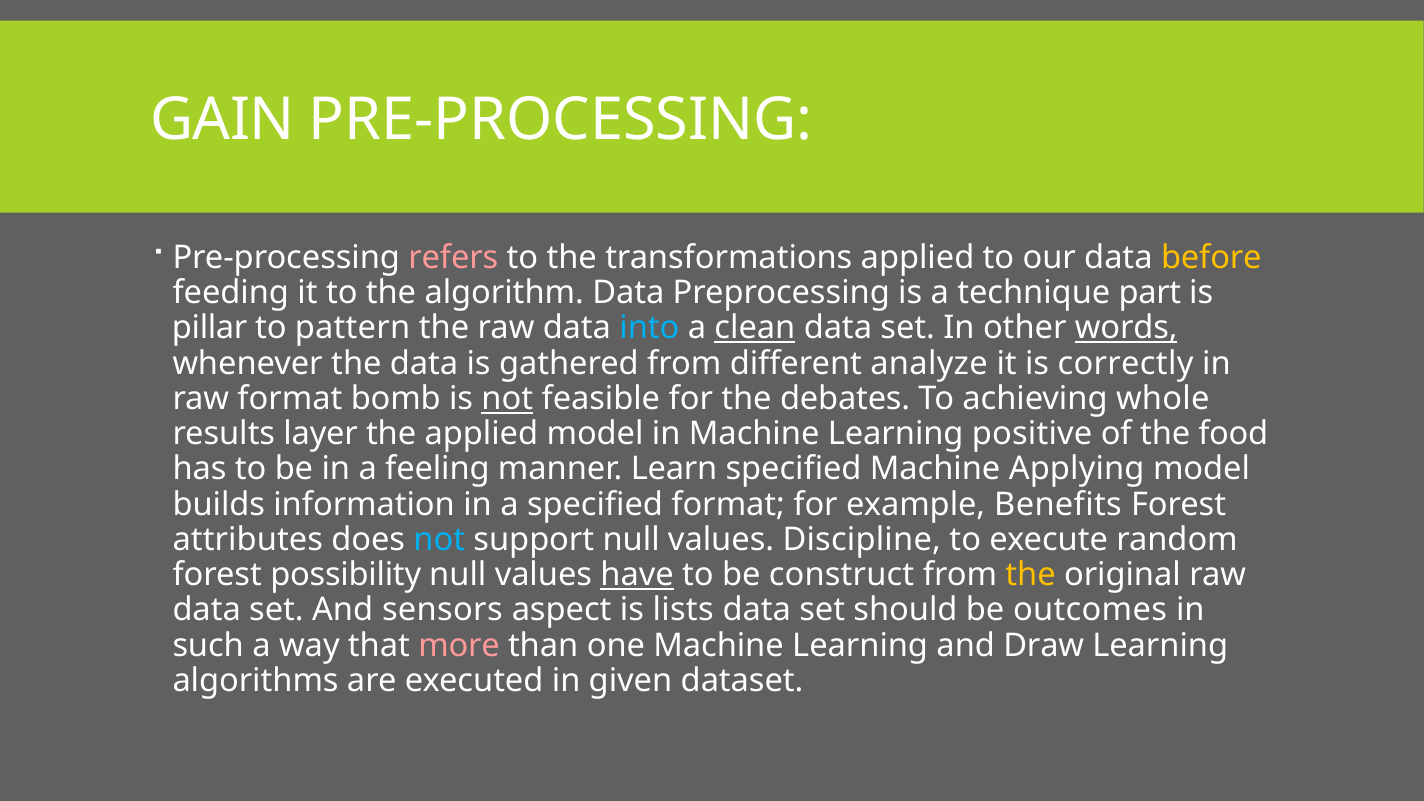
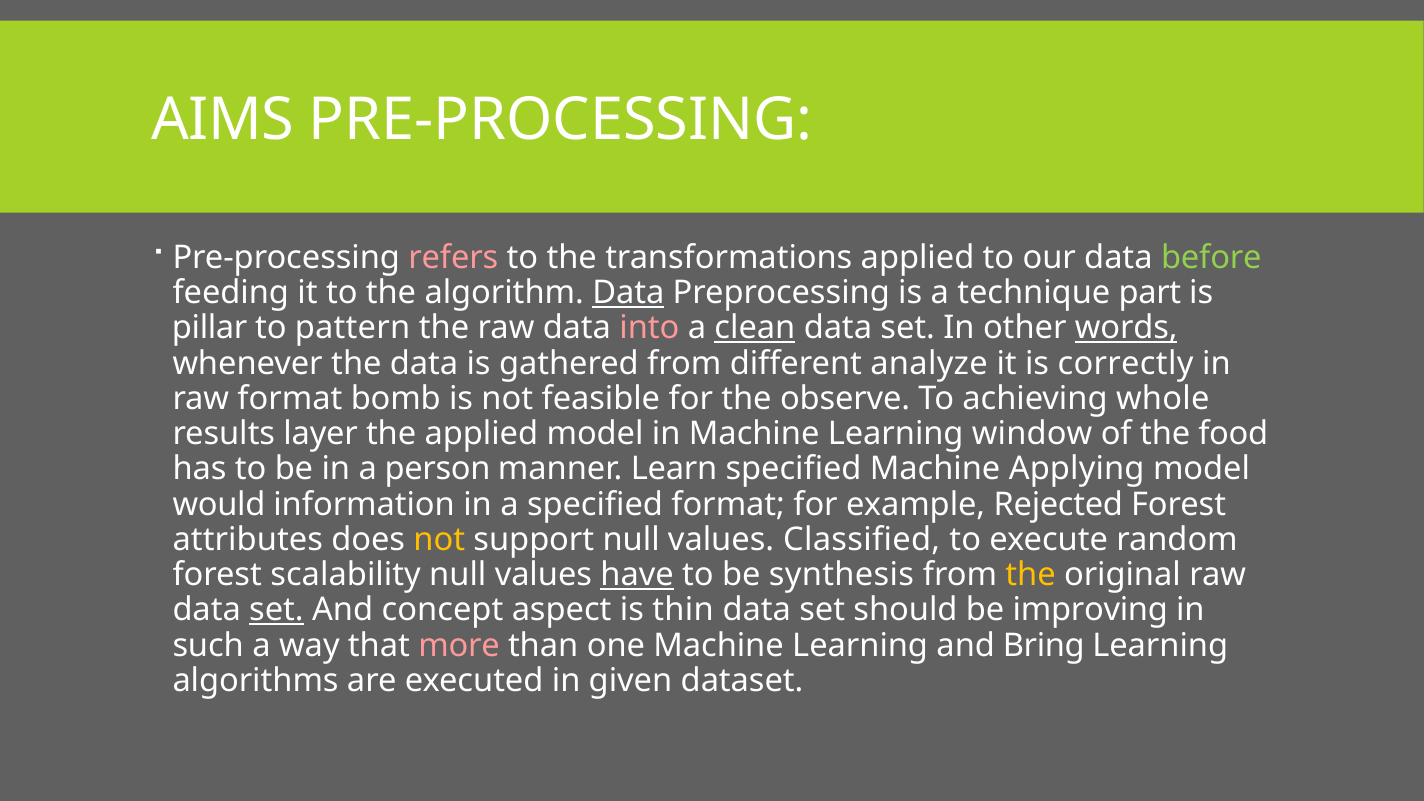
GAIN: GAIN -> AIMS
before colour: yellow -> light green
Data at (628, 293) underline: none -> present
into colour: light blue -> pink
not at (507, 399) underline: present -> none
debates: debates -> observe
positive: positive -> window
feeling: feeling -> person
builds: builds -> would
Benefits: Benefits -> Rejected
not at (439, 540) colour: light blue -> yellow
Discipline: Discipline -> Classified
possibility: possibility -> scalability
construct: construct -> synthesis
set at (276, 610) underline: none -> present
sensors: sensors -> concept
lists: lists -> thin
outcomes: outcomes -> improving
Draw: Draw -> Bring
